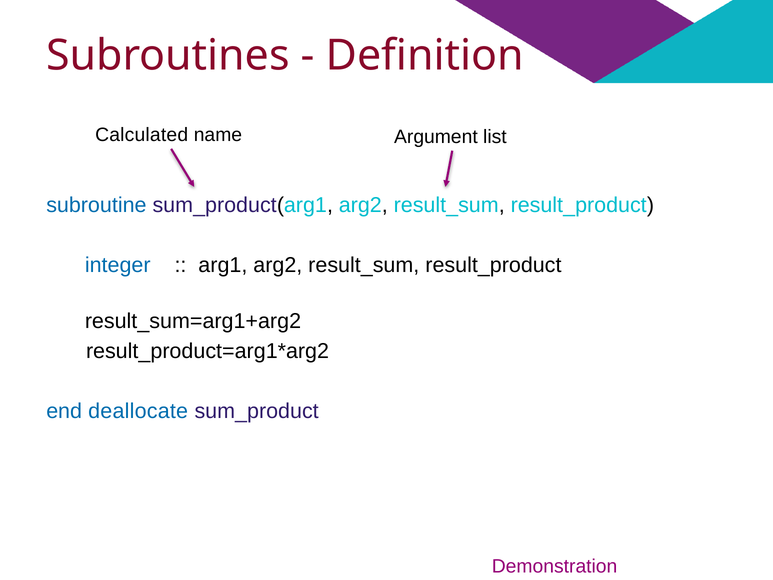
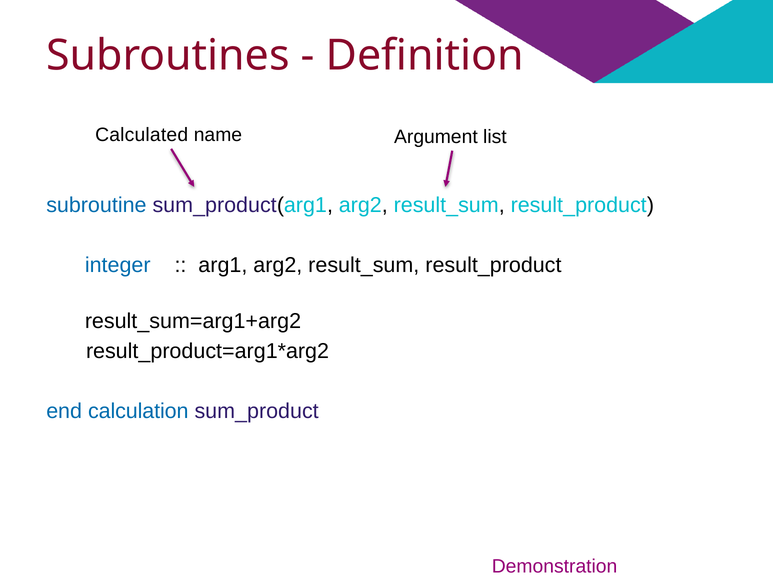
deallocate: deallocate -> calculation
